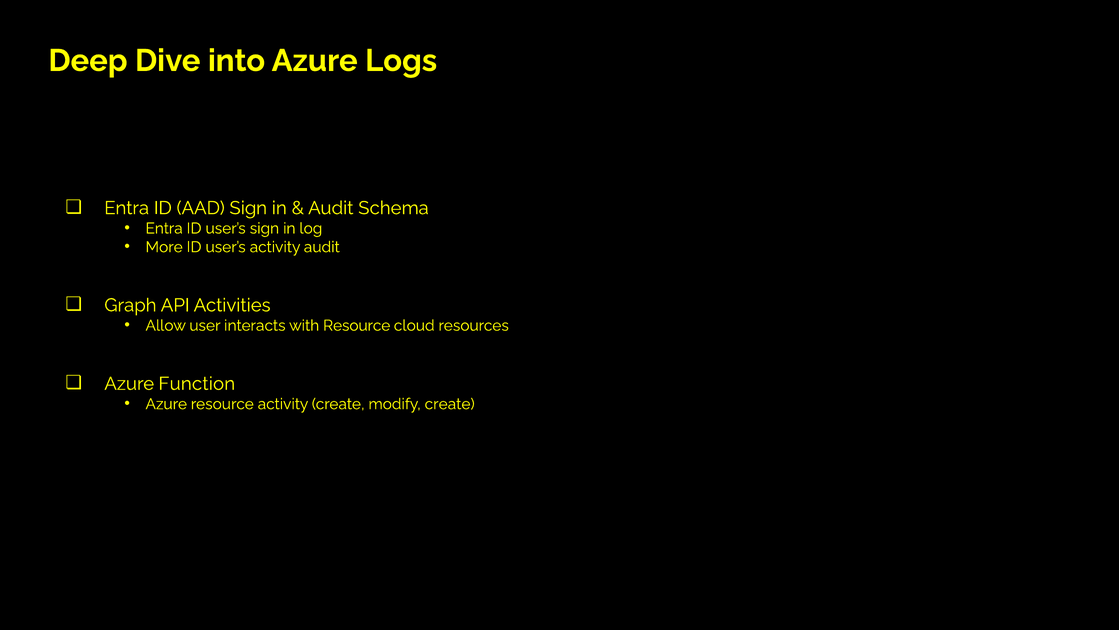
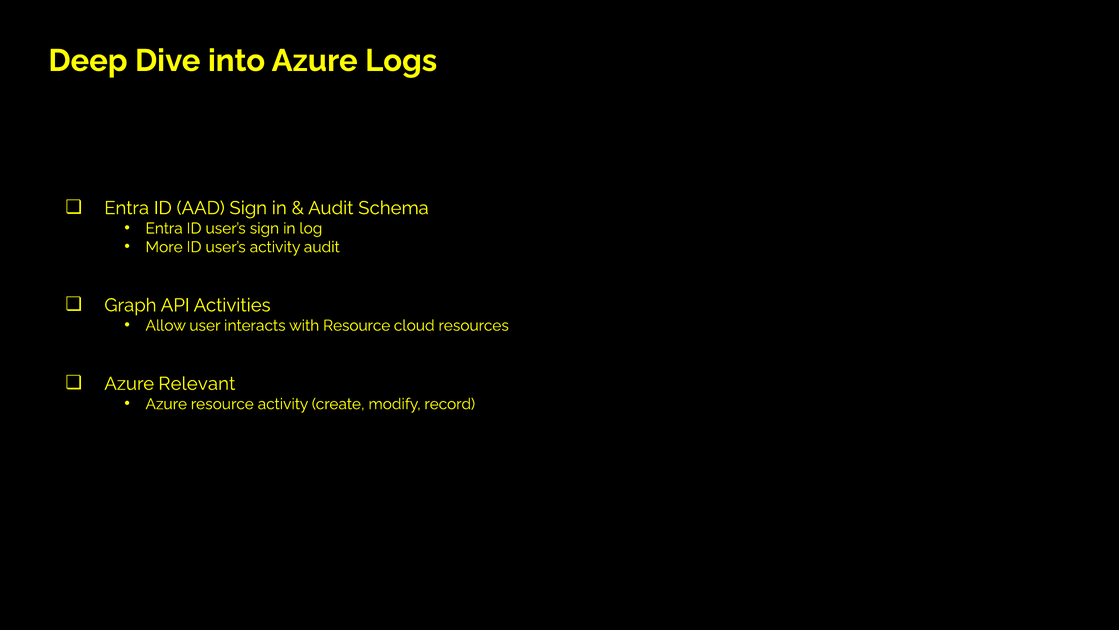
Function: Function -> Relevant
modify create: create -> record
